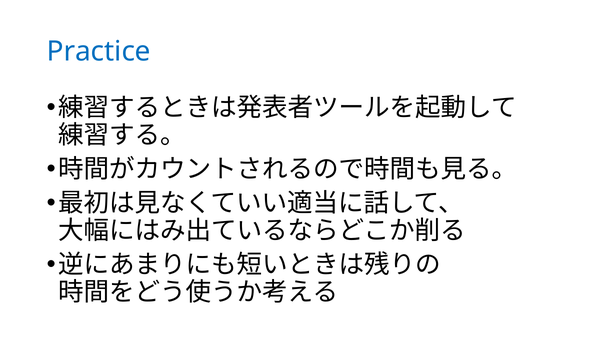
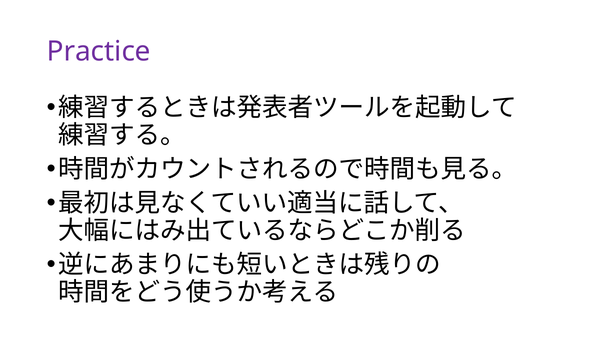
Practice colour: blue -> purple
